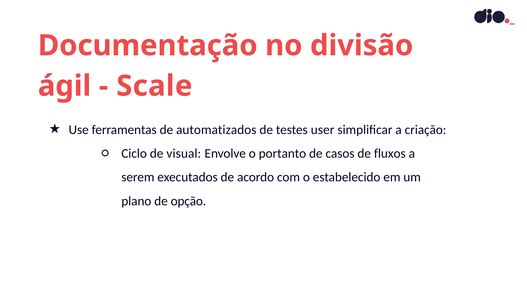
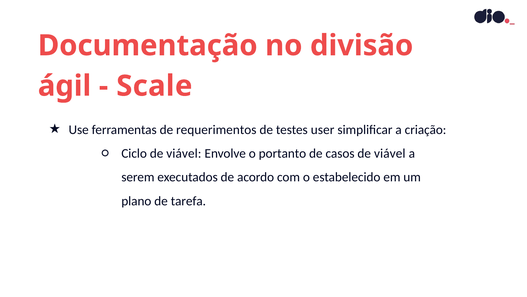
automatizados: automatizados -> requerimentos
Ciclo de visual: visual -> viável
casos de fluxos: fluxos -> viável
opção: opção -> tarefa
